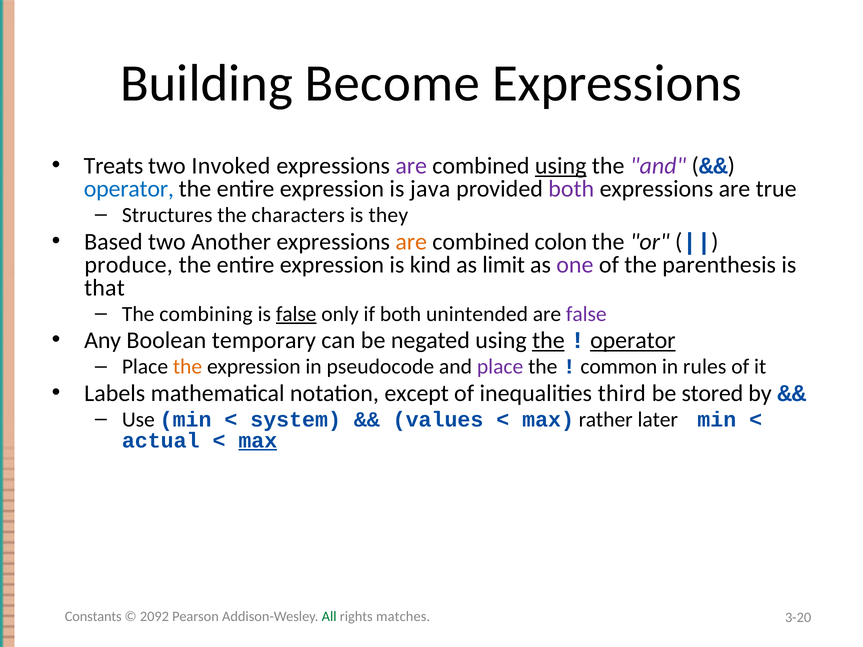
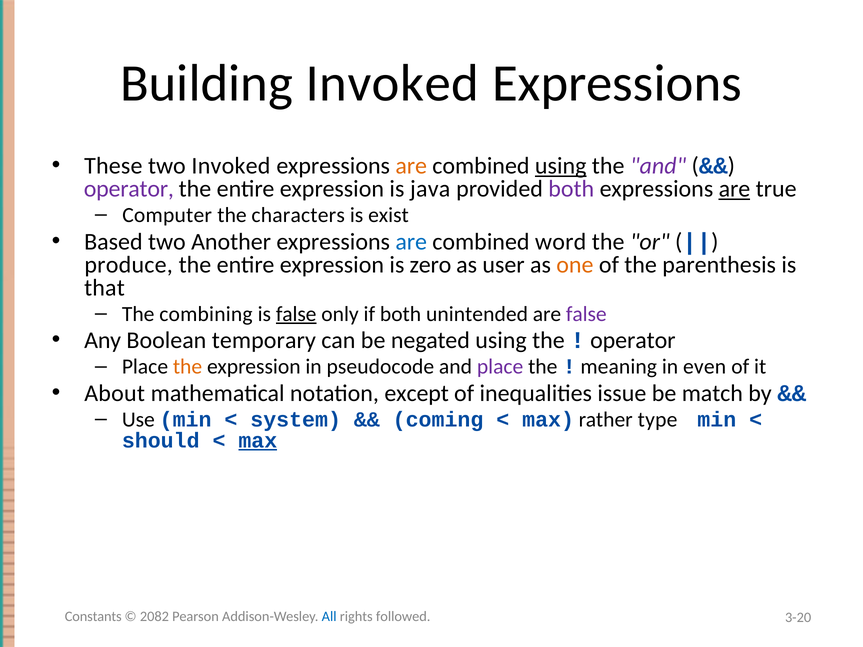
Building Become: Become -> Invoked
Treats: Treats -> These
are at (411, 166) colour: purple -> orange
operator at (129, 189) colour: blue -> purple
are at (734, 189) underline: none -> present
Structures: Structures -> Computer
they: they -> exist
are at (411, 242) colour: orange -> blue
colon: colon -> word
kind: kind -> zero
limit: limit -> user
one colour: purple -> orange
the at (548, 341) underline: present -> none
operator at (633, 341) underline: present -> none
common: common -> meaning
rules: rules -> even
Labels: Labels -> About
third: third -> issue
stored: stored -> match
values: values -> coming
later: later -> type
actual: actual -> should
2092: 2092 -> 2082
All colour: green -> blue
matches: matches -> followed
